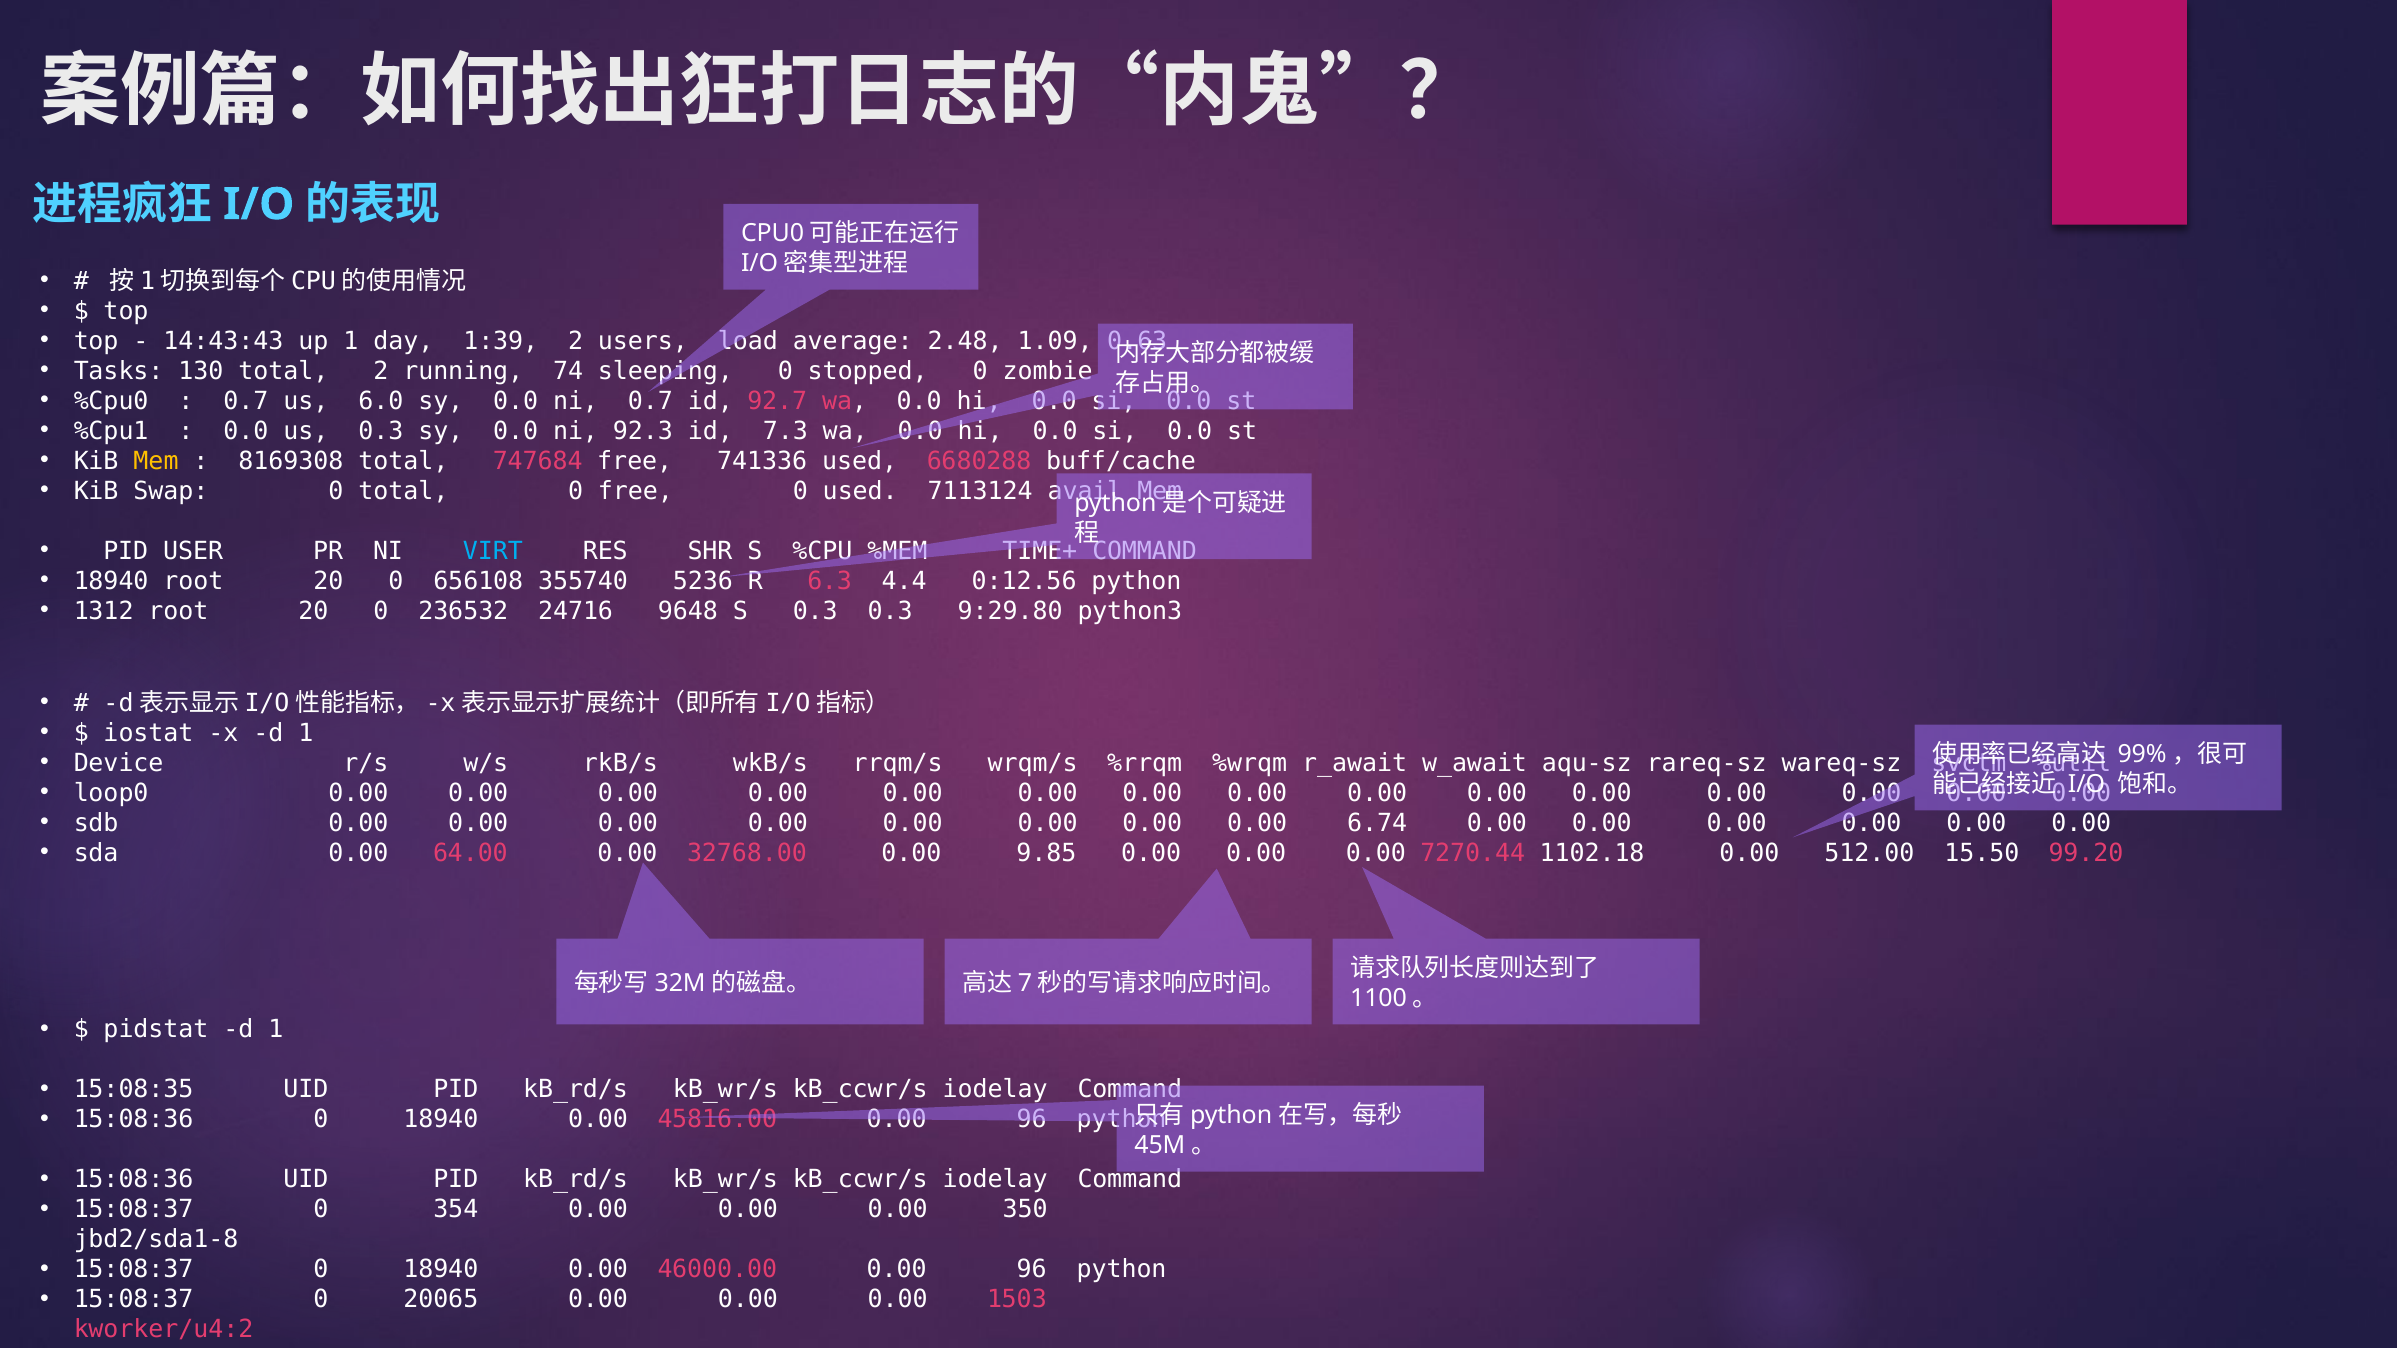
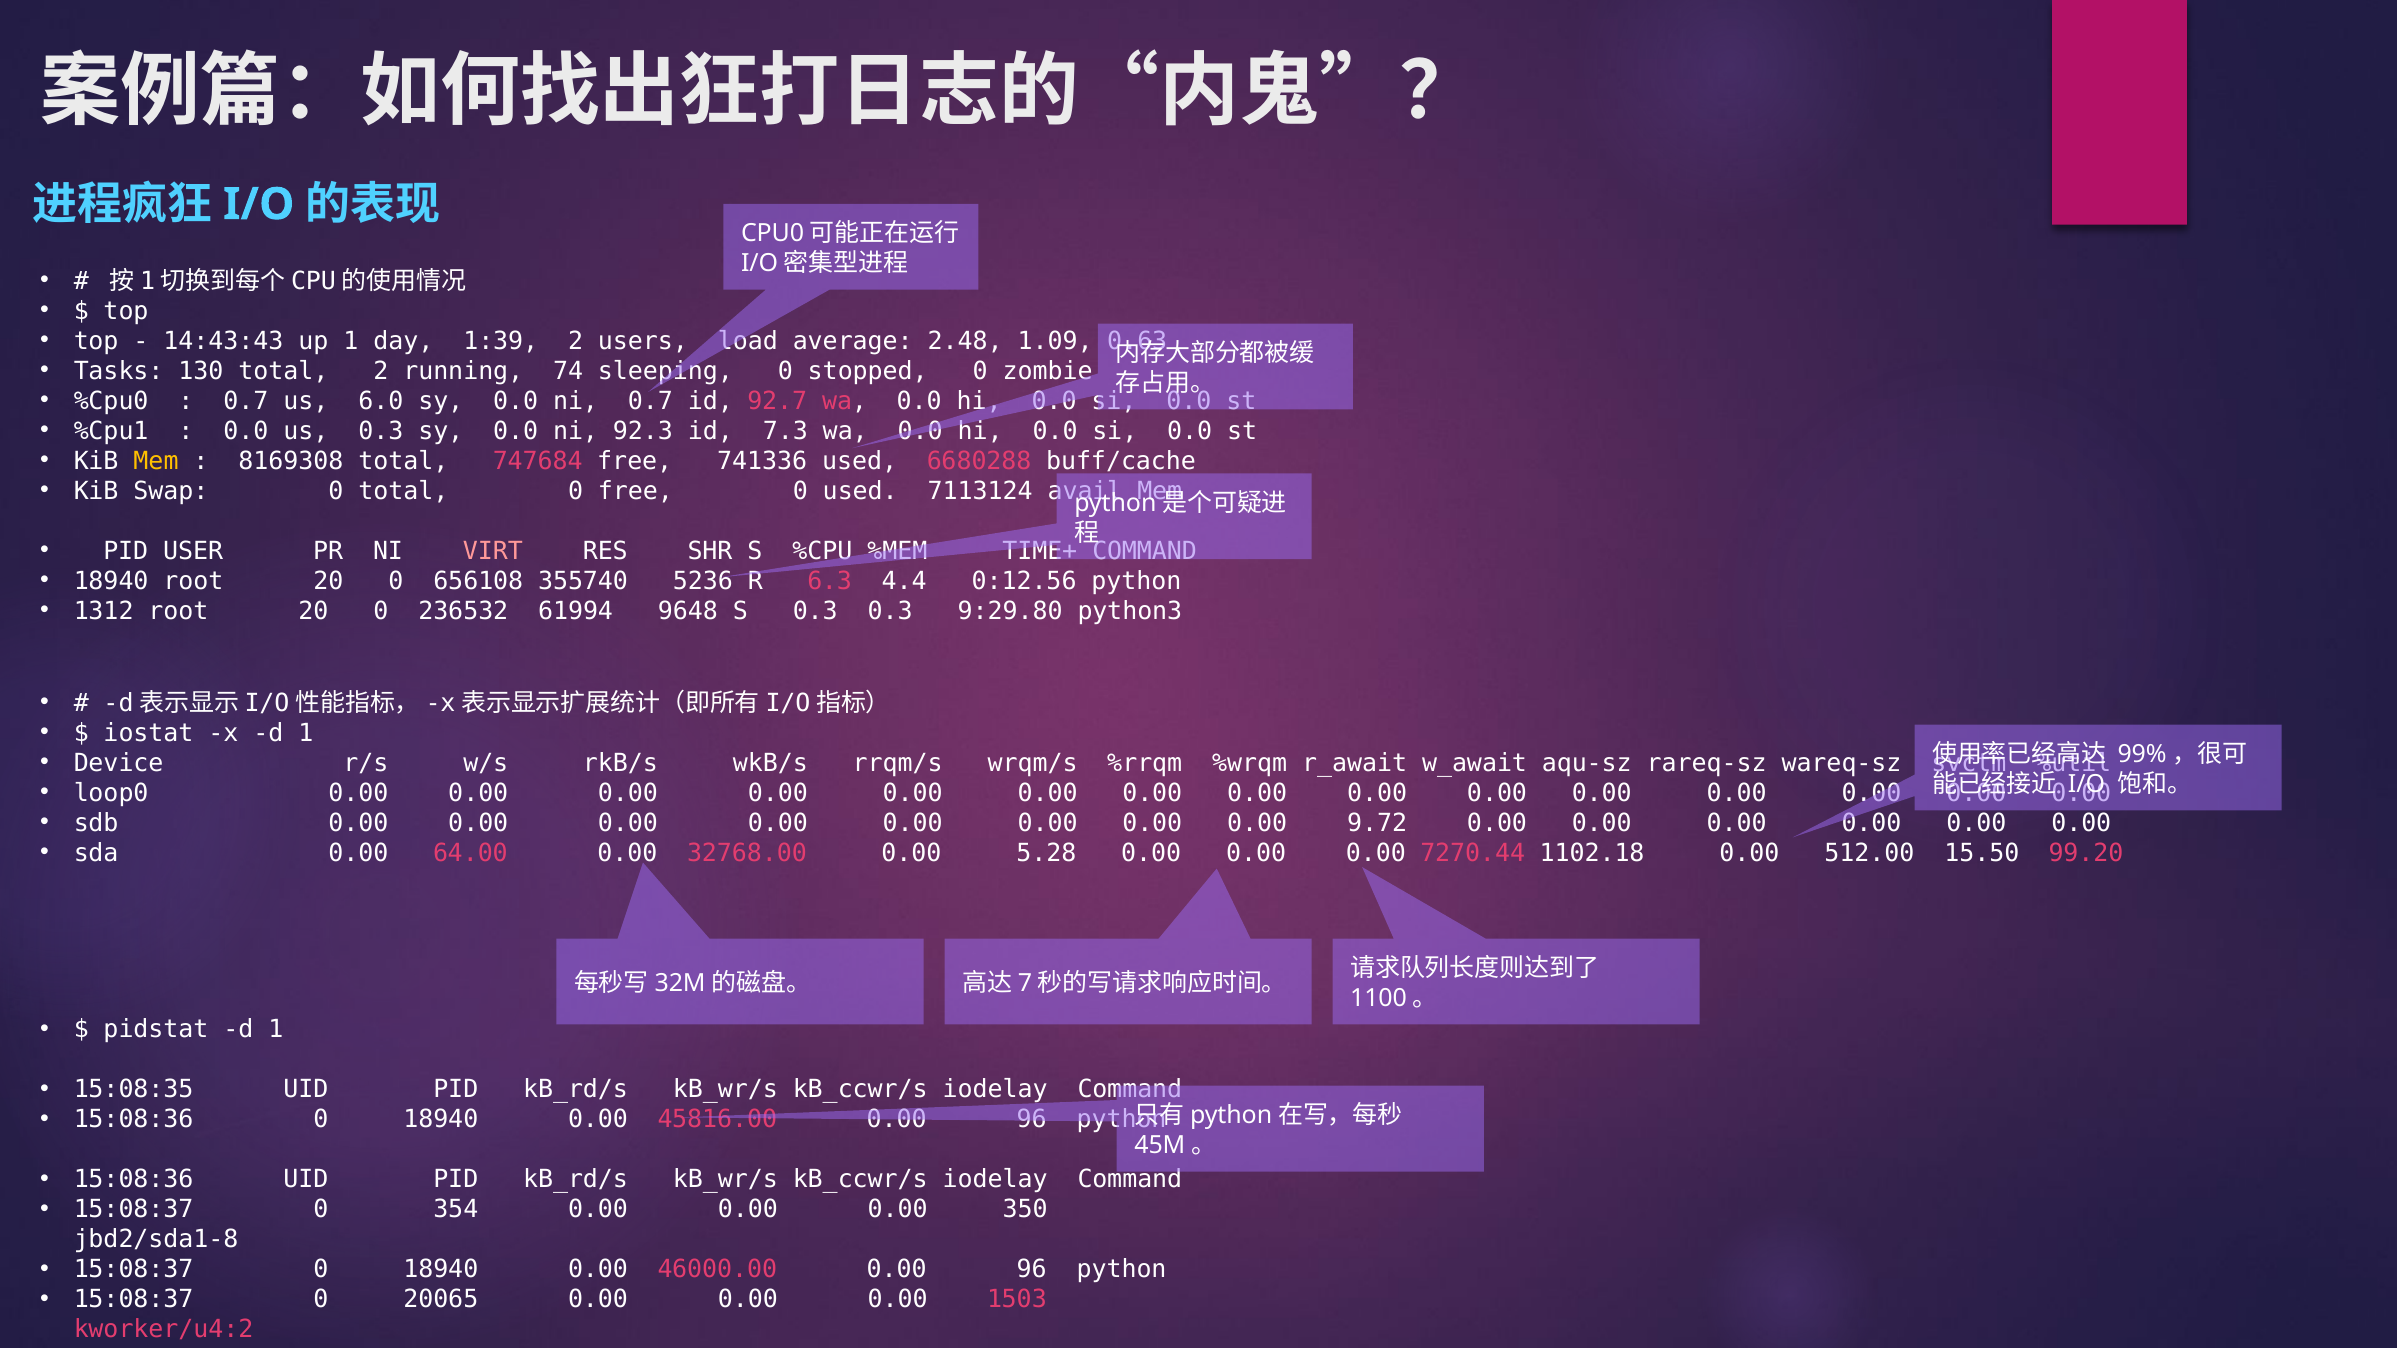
VIRT colour: light blue -> pink
24716: 24716 -> 61994
6.74: 6.74 -> 9.72
9.85: 9.85 -> 5.28
